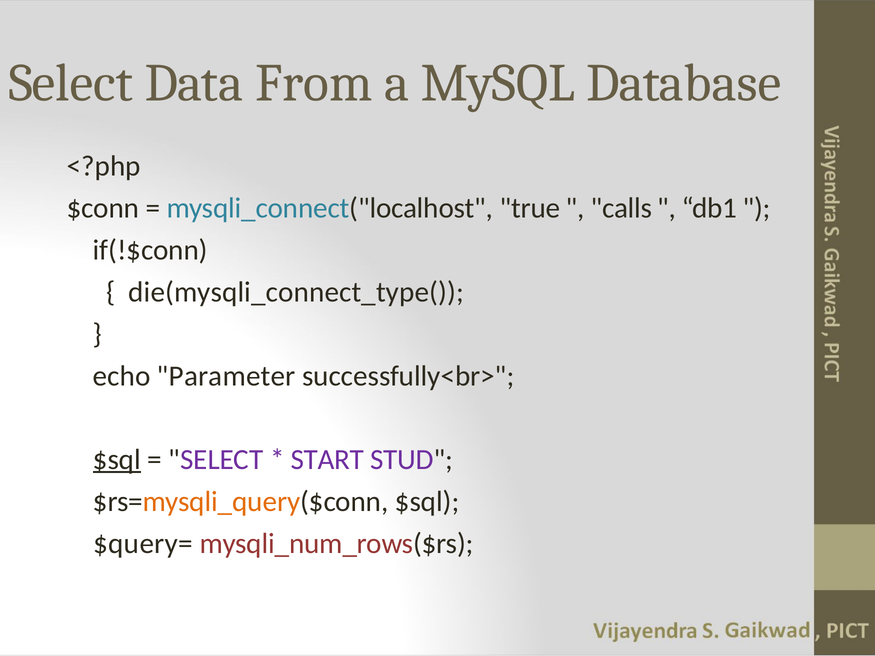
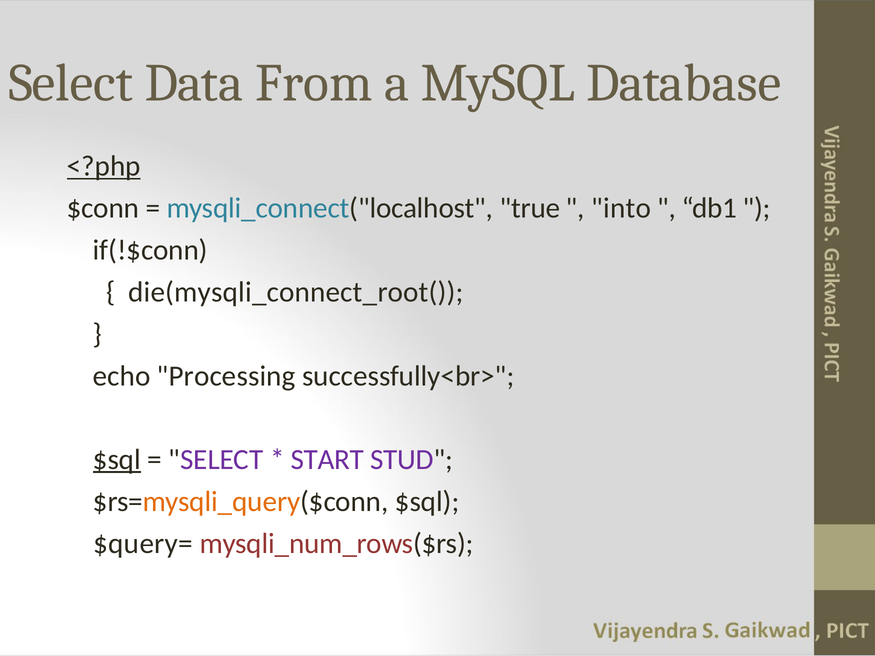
<?php underline: none -> present
calls: calls -> into
die(mysqli_connect_type(: die(mysqli_connect_type( -> die(mysqli_connect_root(
Parameter: Parameter -> Processing
